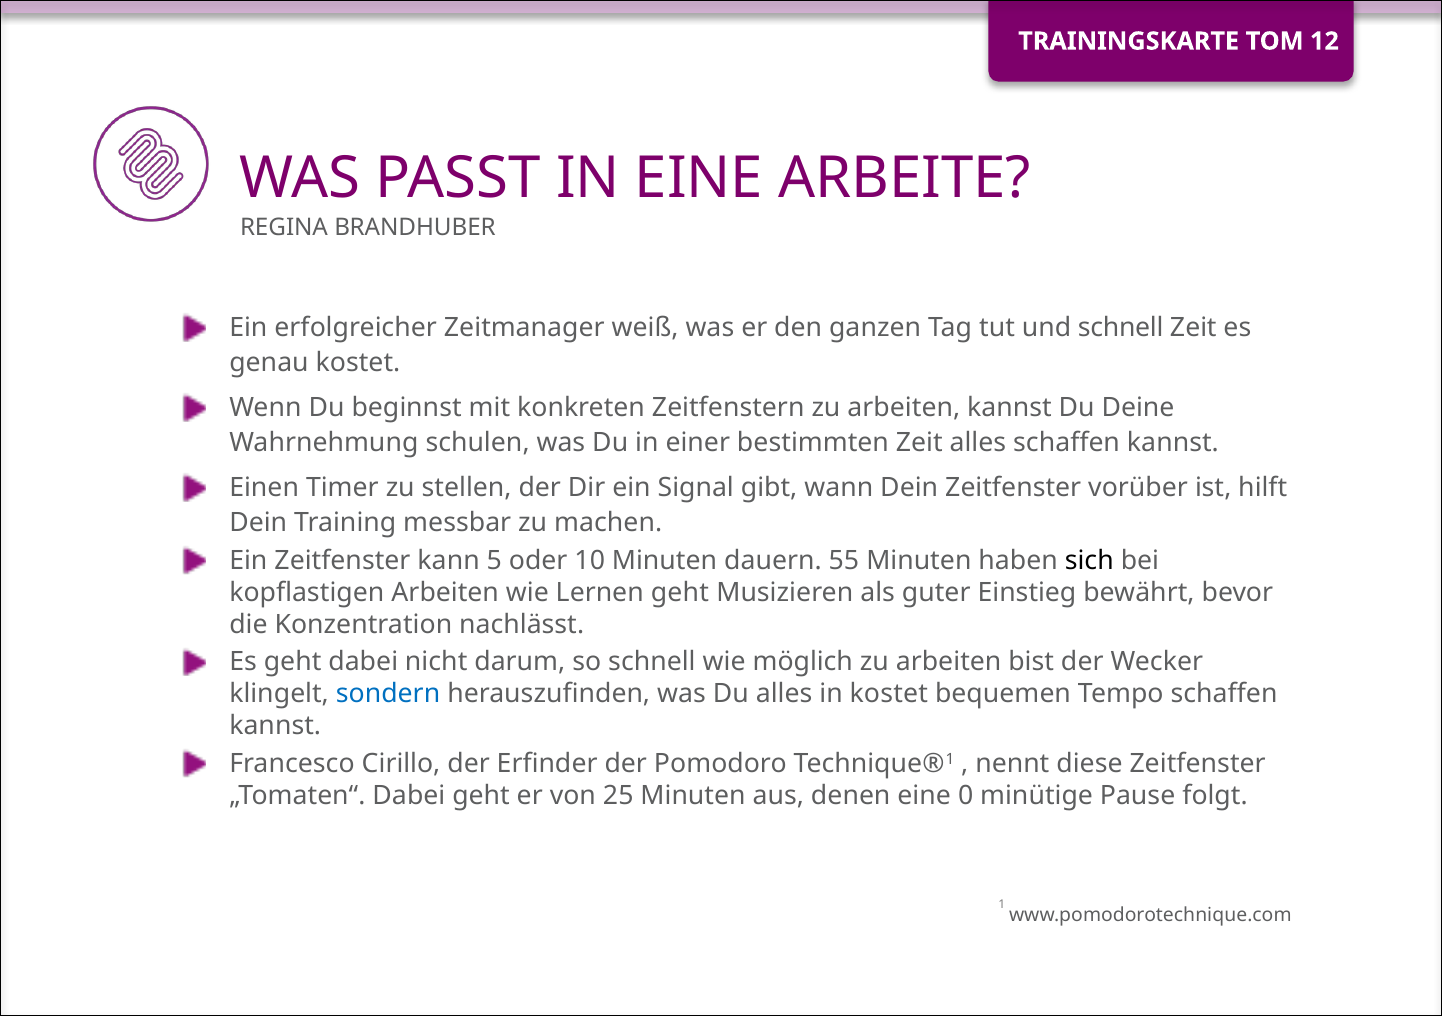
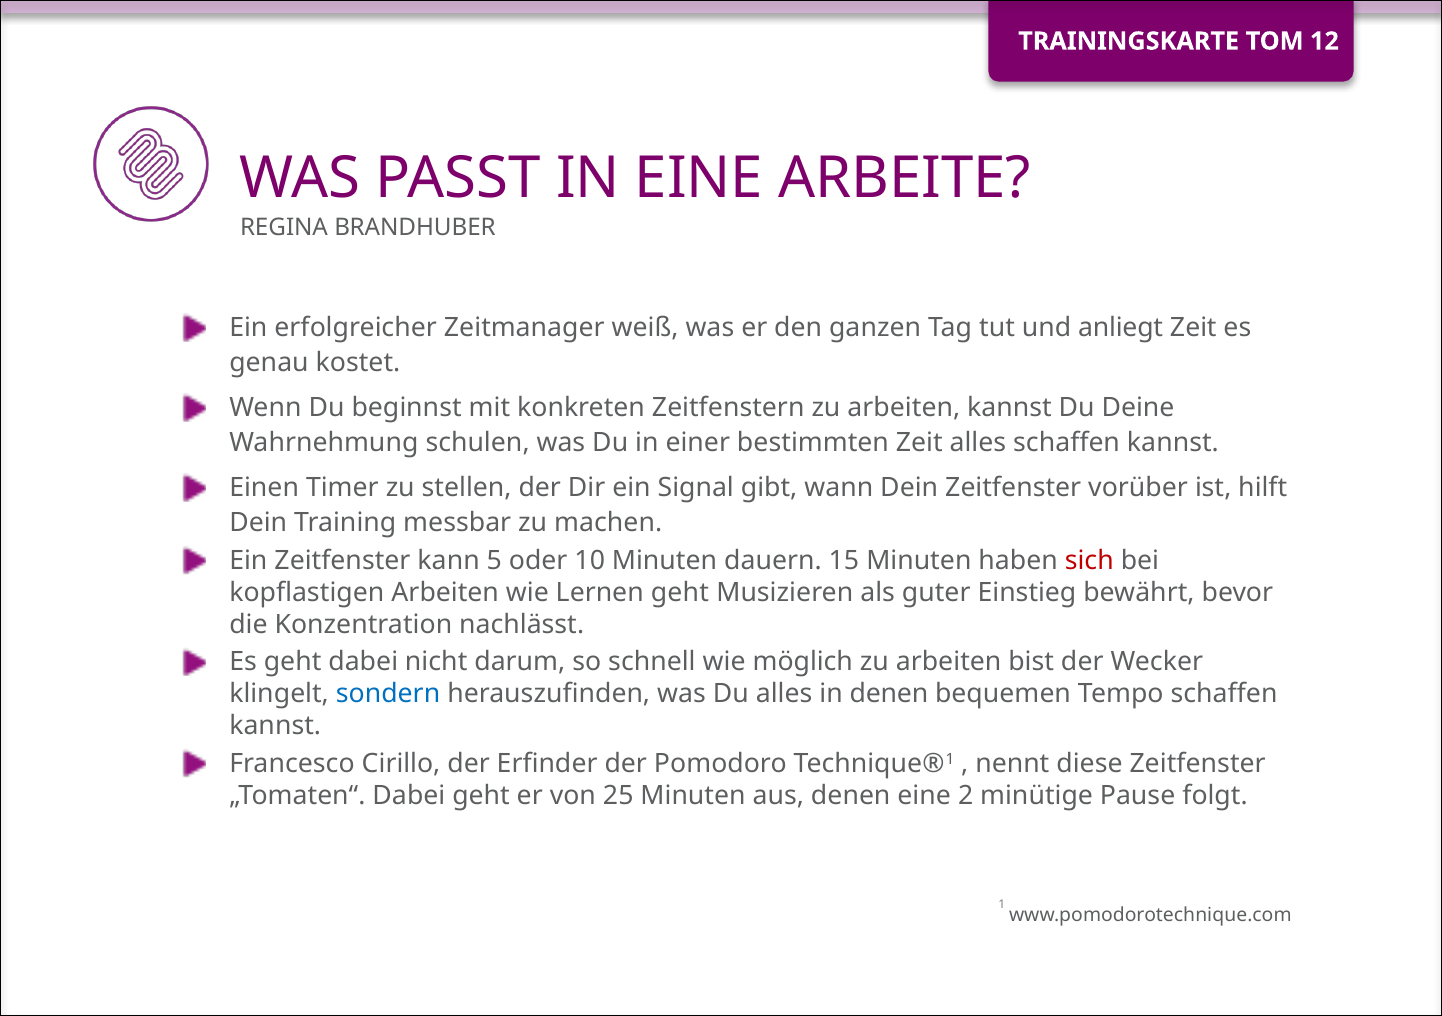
und schnell: schnell -> anliegt
55: 55 -> 15
sich colour: black -> red
in kostet: kostet -> denen
0: 0 -> 2
